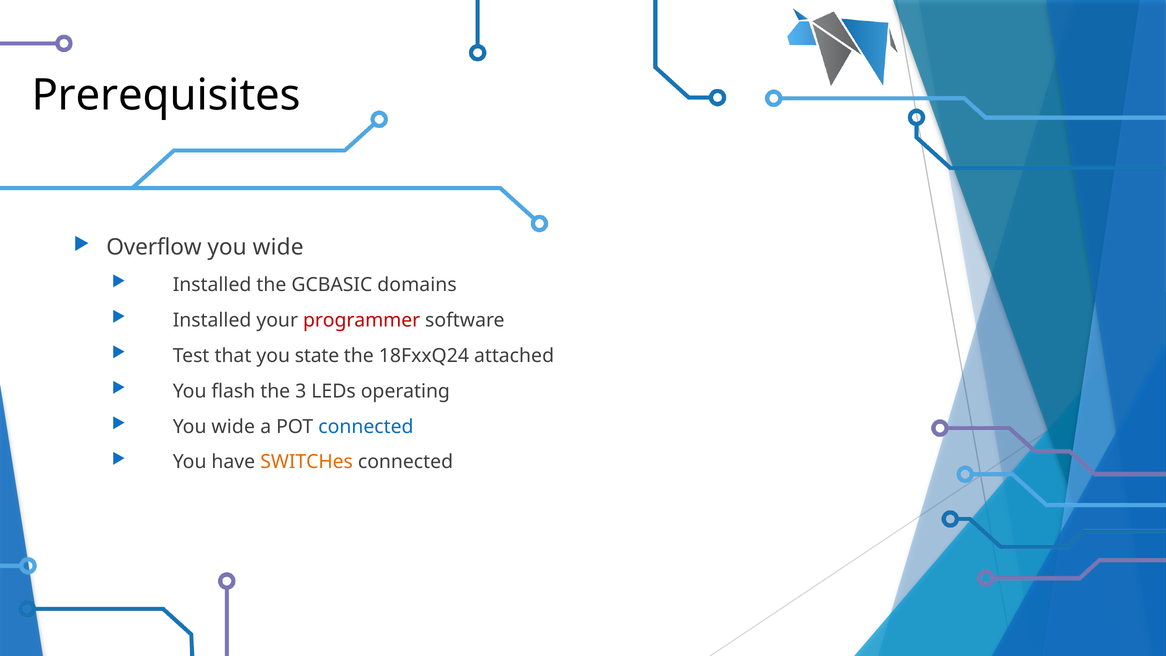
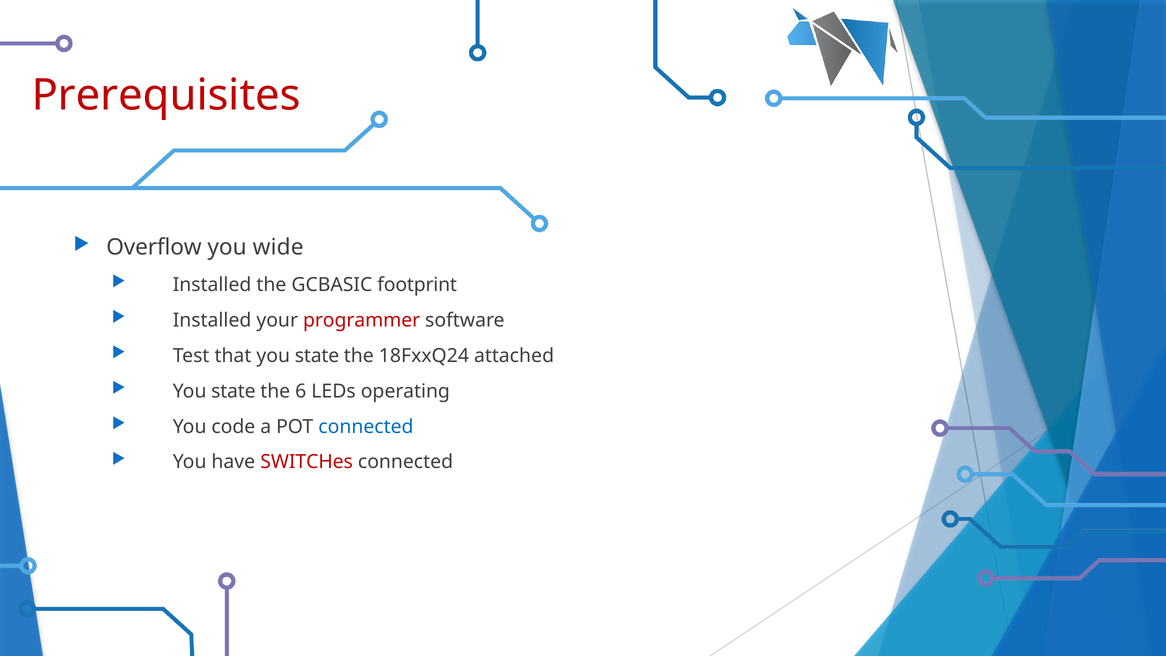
Prerequisites colour: black -> red
domains: domains -> footprint
flash at (233, 391): flash -> state
3: 3 -> 6
wide at (233, 427): wide -> code
SWITCHes colour: orange -> red
